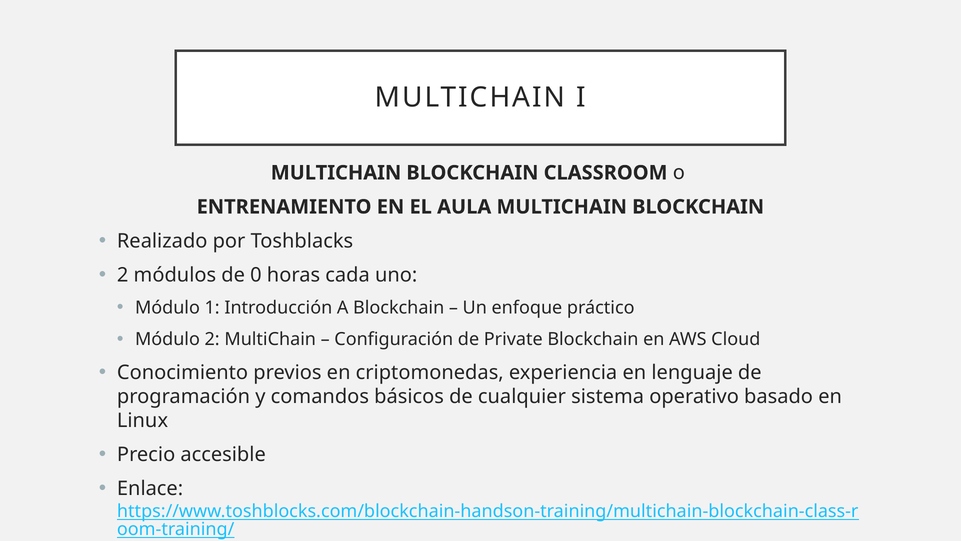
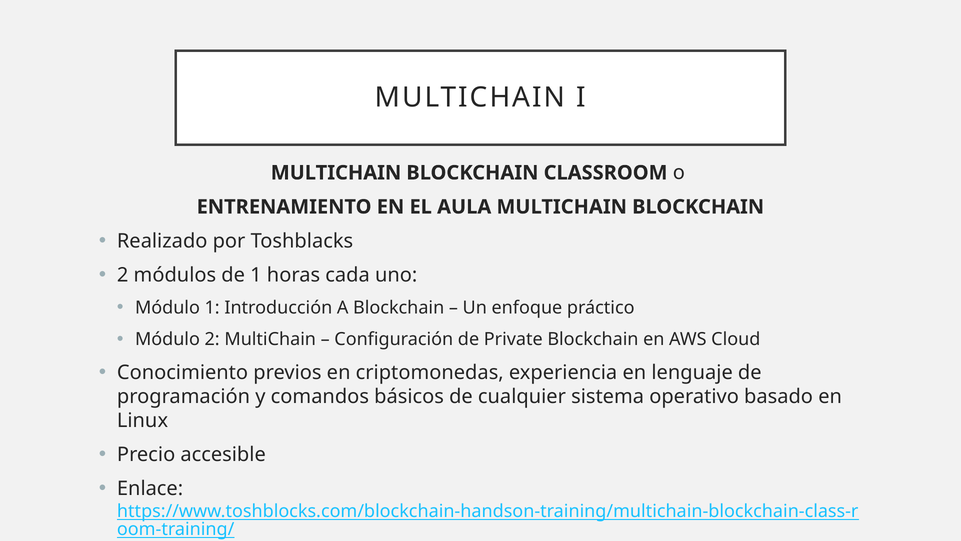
de 0: 0 -> 1
